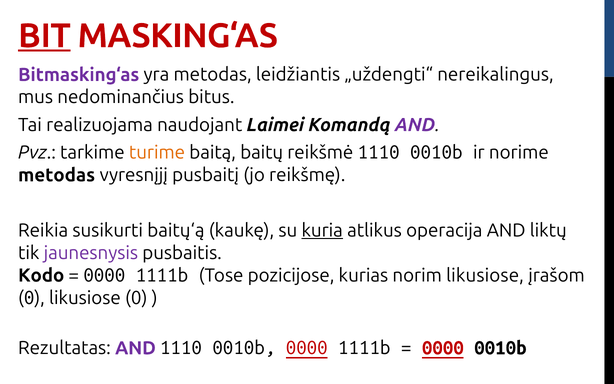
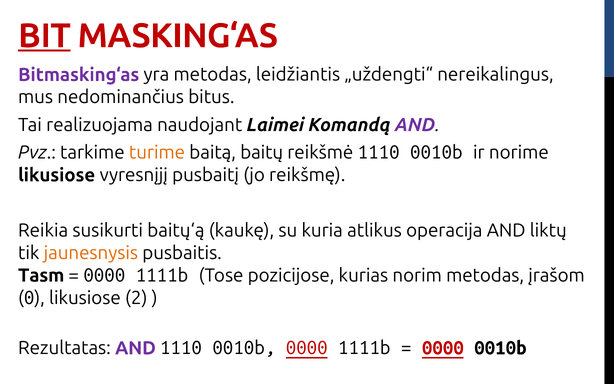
metodas at (57, 175): metodas -> likusiose
kuria underline: present -> none
jaunesnysis colour: purple -> orange
Kodo: Kodo -> Tasm
norim likusiose: likusiose -> metodas
likusiose 0: 0 -> 2
